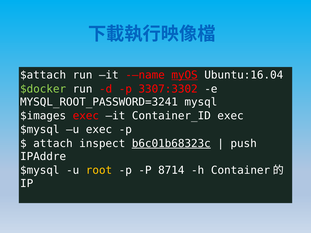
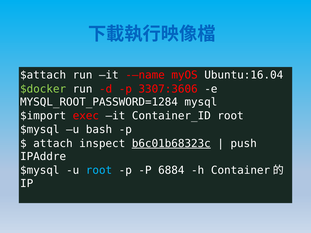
myOS underline: present -> none
3307:3302: 3307:3302 -> 3307:3606
MYSQL_ROOT_PASSWORD=3241: MYSQL_ROOT_PASSWORD=3241 -> MYSQL_ROOT_PASSWORD=1284
$images: $images -> $import
Container_ID exec: exec -> root
u exec: exec -> bash
root at (99, 171) colour: yellow -> light blue
8714: 8714 -> 6884
